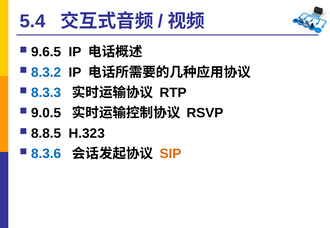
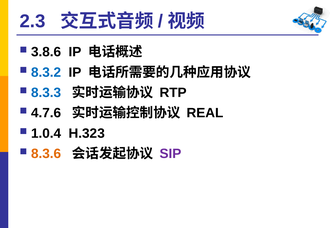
5.4: 5.4 -> 2.3
9.6.5: 9.6.5 -> 3.8.6
9.0.5: 9.0.5 -> 4.7.6
RSVP: RSVP -> REAL
8.8.5: 8.8.5 -> 1.0.4
8.3.6 colour: blue -> orange
SIP colour: orange -> purple
